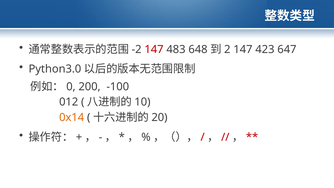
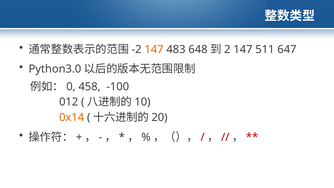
147 at (154, 49) colour: red -> orange
423: 423 -> 511
200: 200 -> 458
